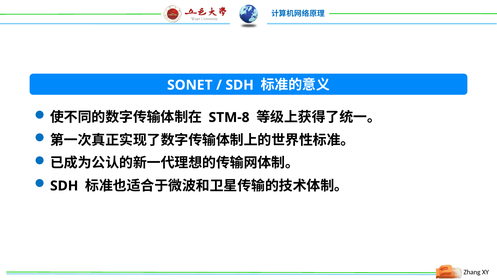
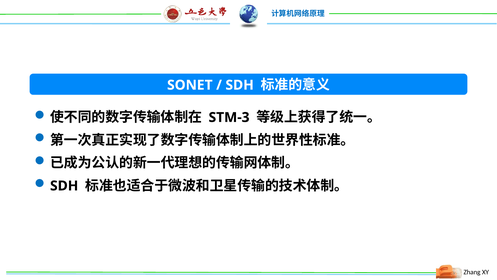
STM-8: STM-8 -> STM-3
